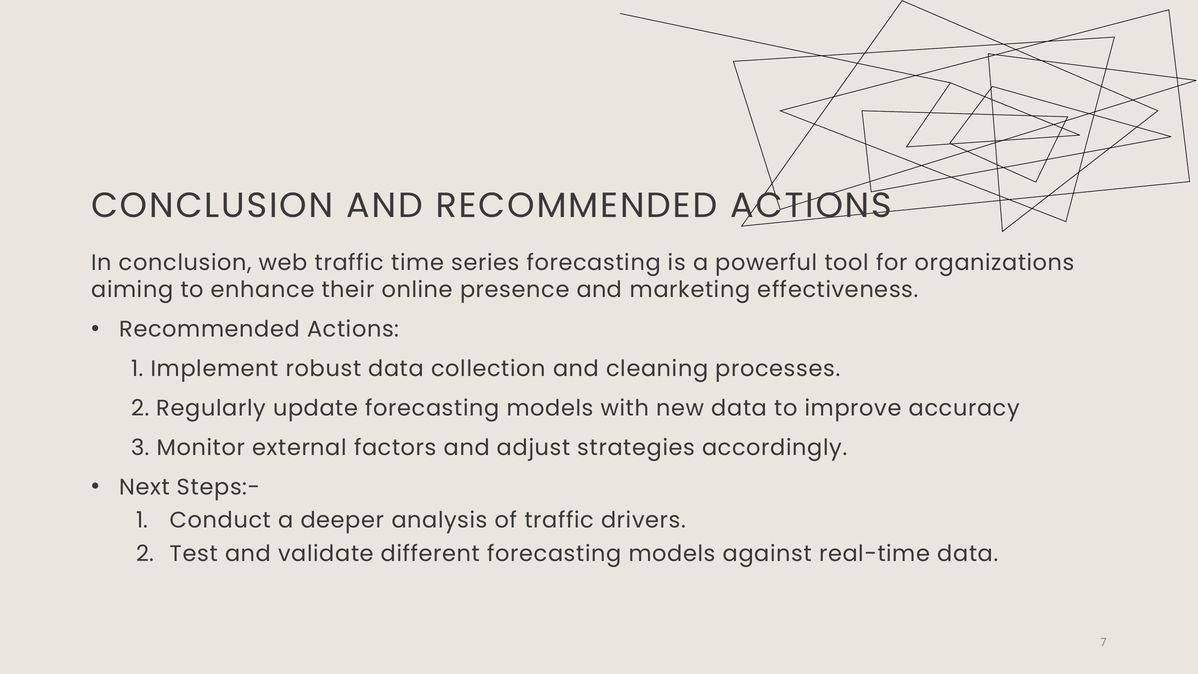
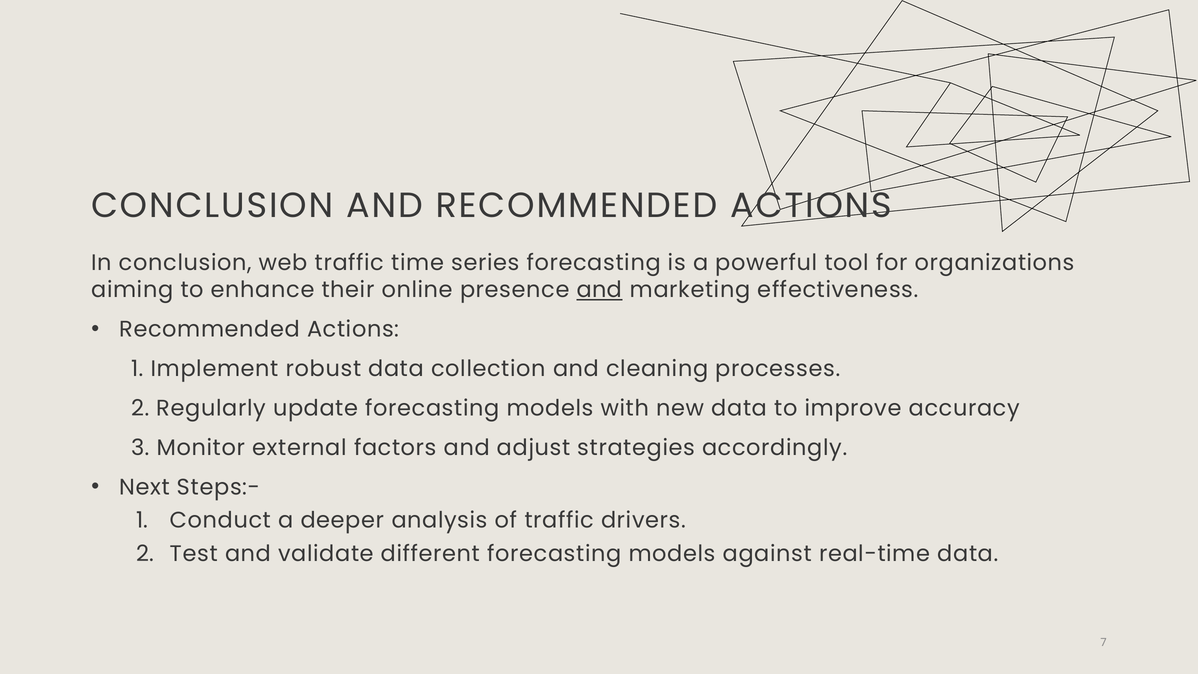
and at (600, 290) underline: none -> present
